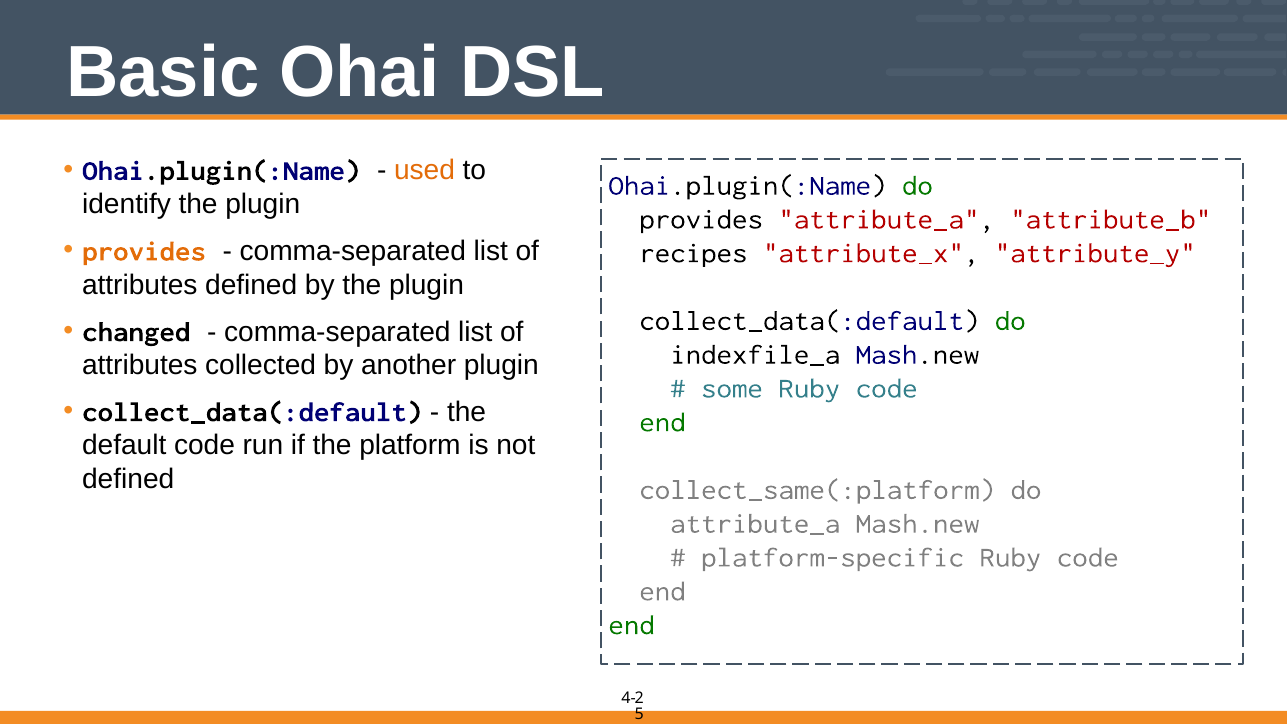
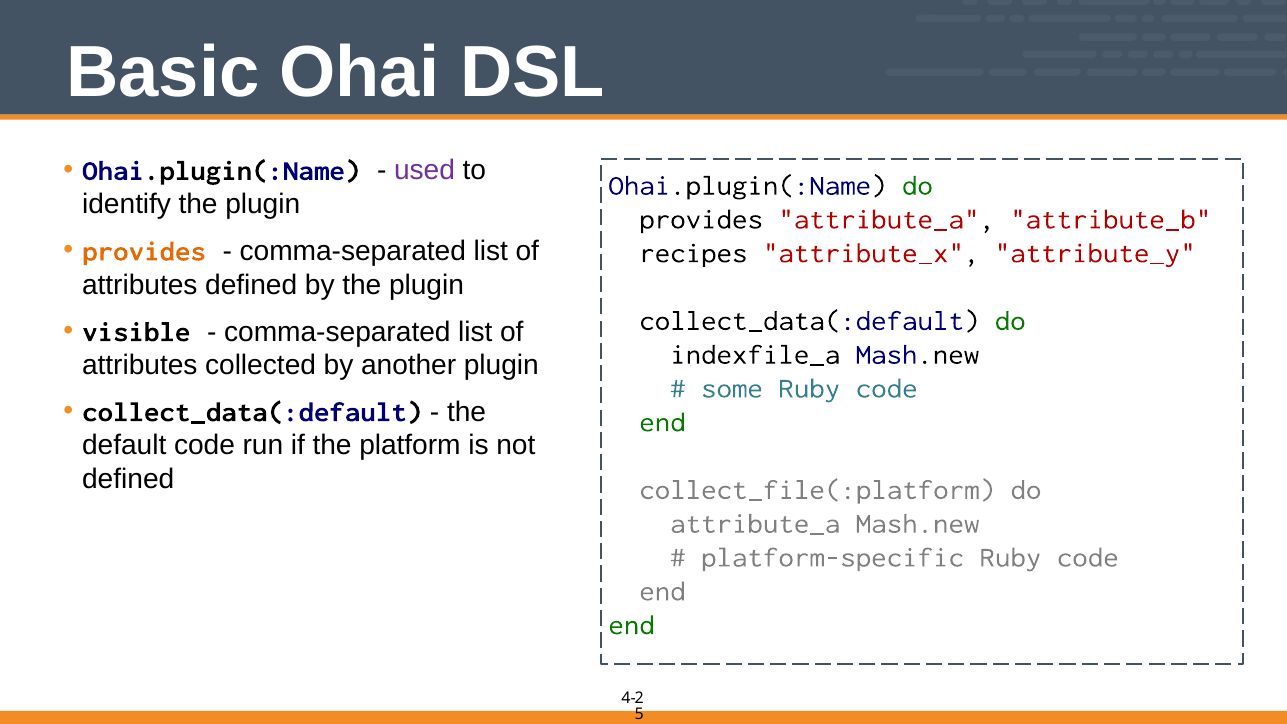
used colour: orange -> purple
changed: changed -> visible
collect_same(:platform: collect_same(:platform -> collect_file(:platform
